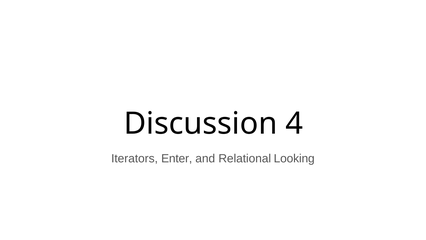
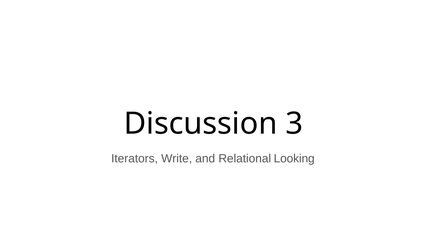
4: 4 -> 3
Enter: Enter -> Write
